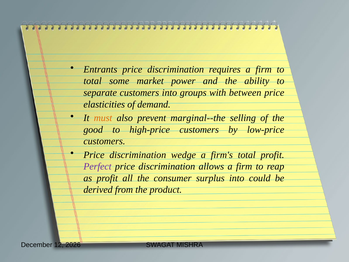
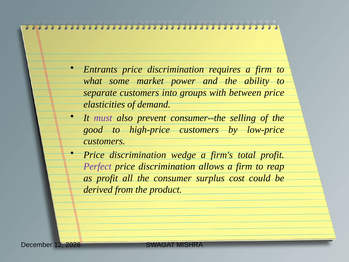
total at (93, 81): total -> what
must colour: orange -> purple
marginal--the: marginal--the -> consumer--the
surplus into: into -> cost
